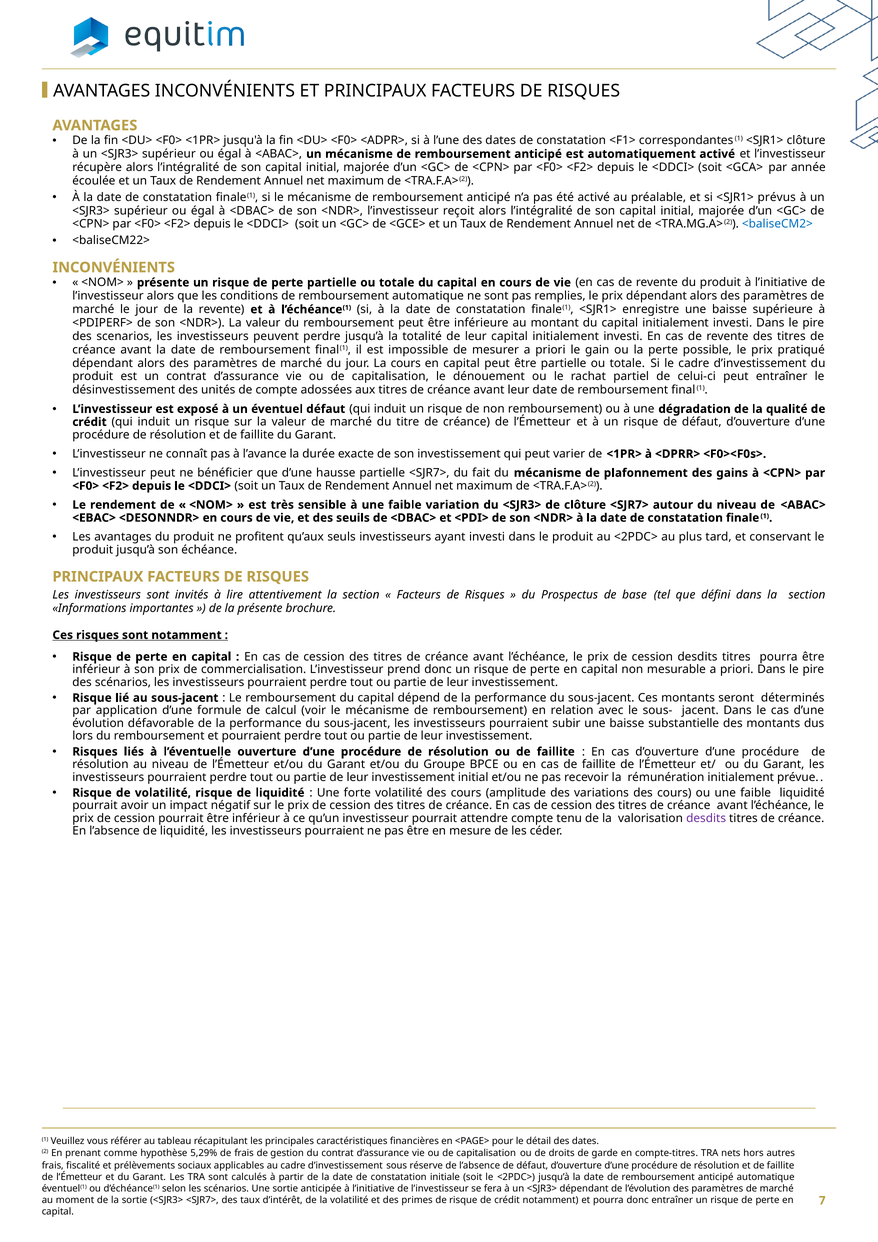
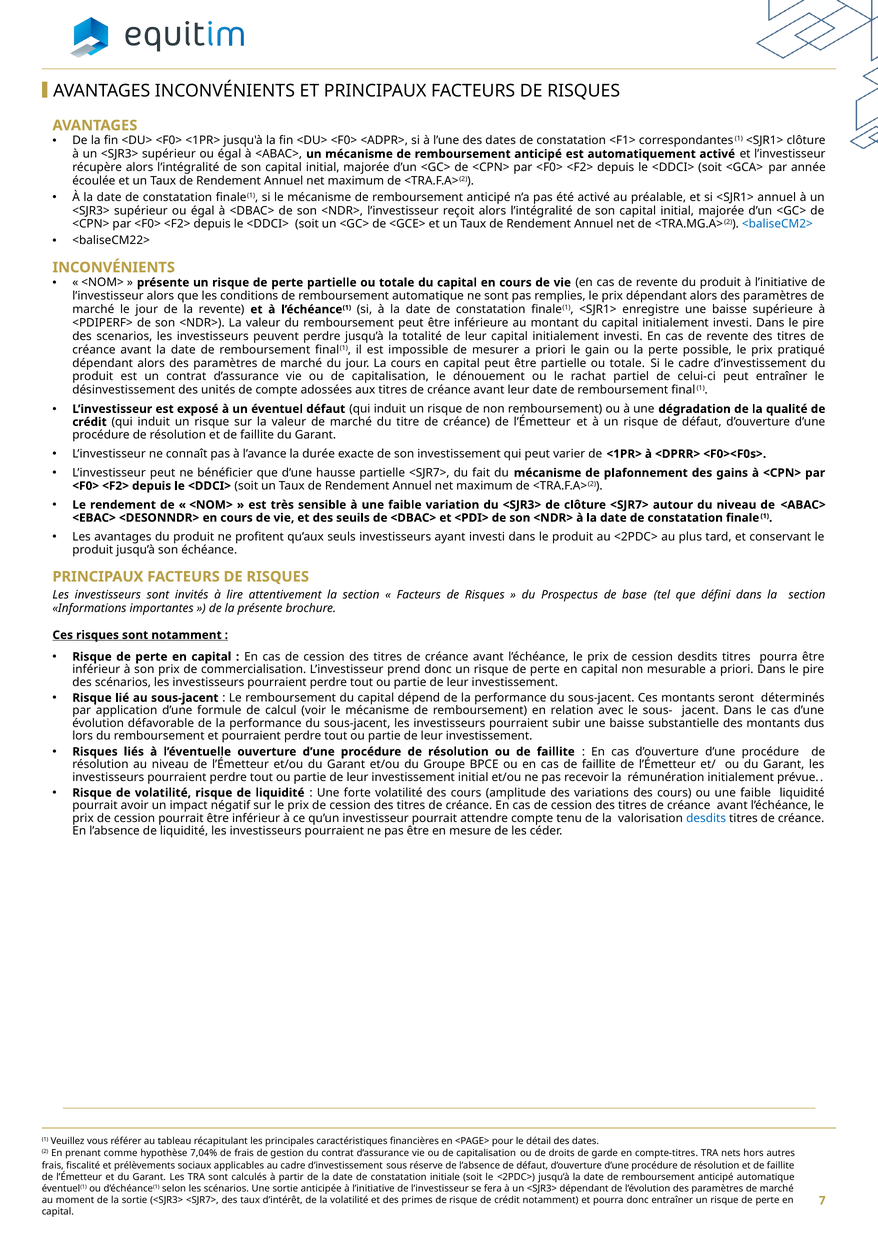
<SJR1> prévus: prévus -> annuel
desdits at (706, 818) colour: purple -> blue
5,29%: 5,29% -> 7,04%
